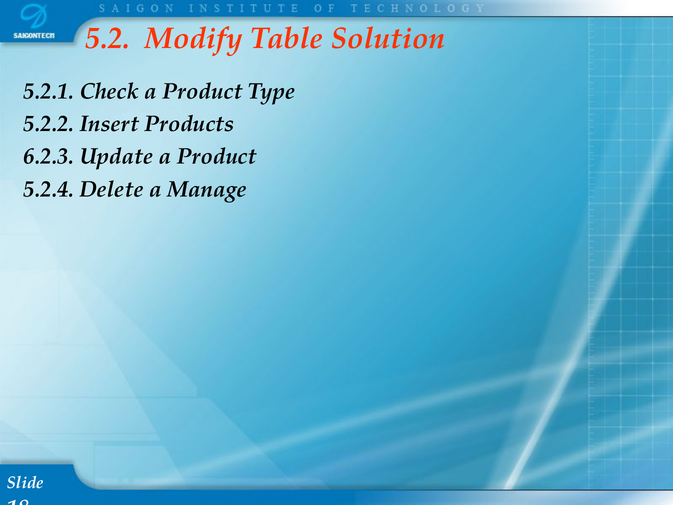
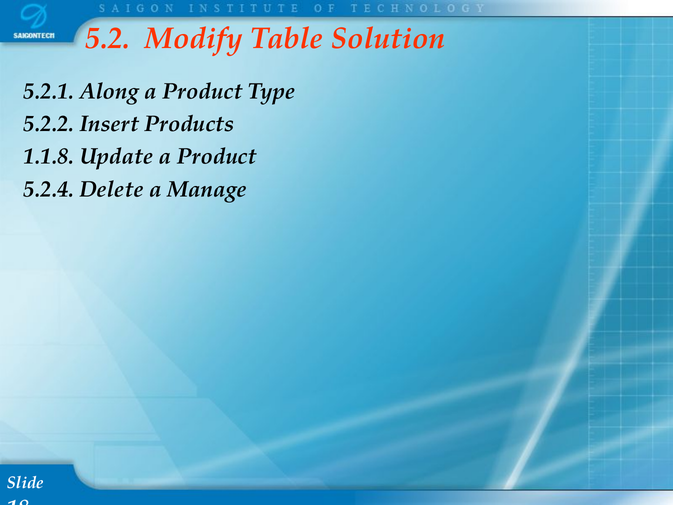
Check: Check -> Along
6.2.3: 6.2.3 -> 1.1.8
